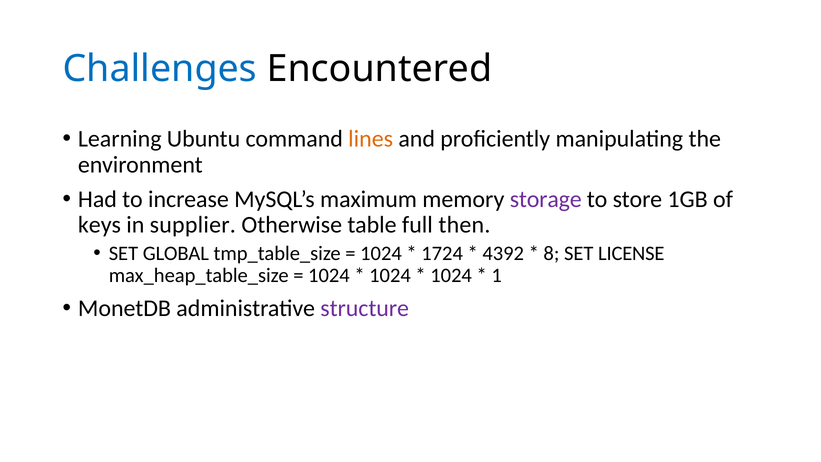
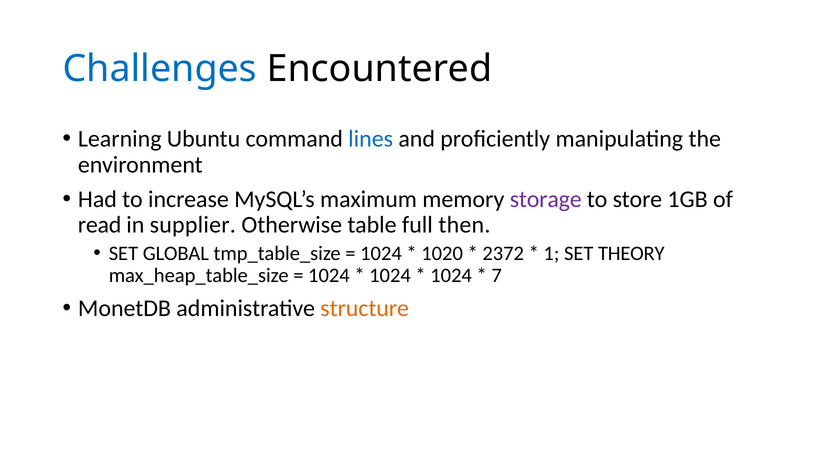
lines colour: orange -> blue
keys: keys -> read
1724: 1724 -> 1020
4392: 4392 -> 2372
8: 8 -> 1
LICENSE: LICENSE -> THEORY
1: 1 -> 7
structure colour: purple -> orange
